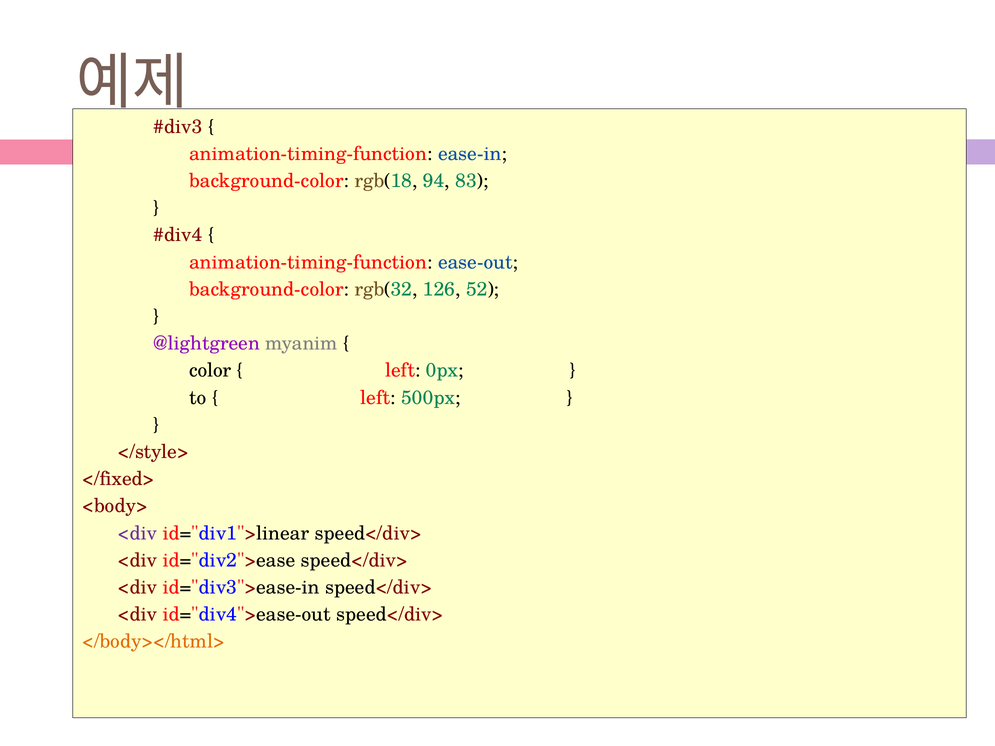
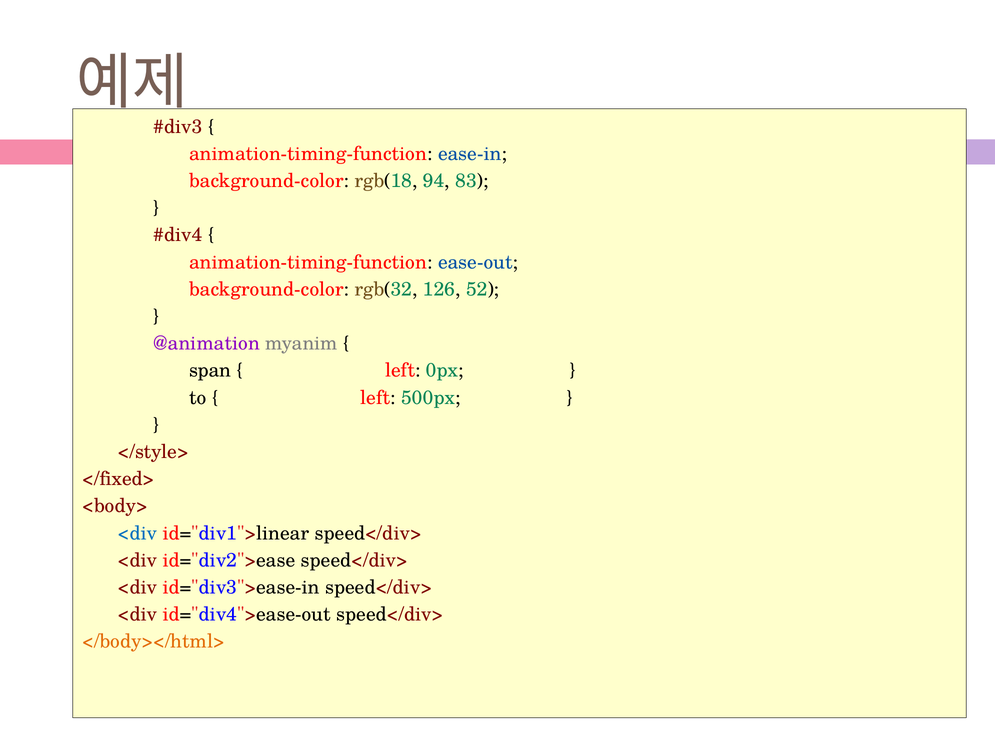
@lightgreen: @lightgreen -> @animation
color: color -> span
<div at (138, 533) colour: purple -> blue
